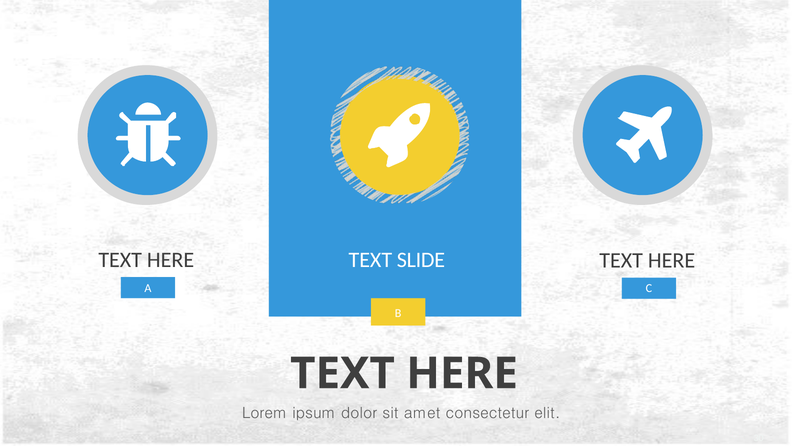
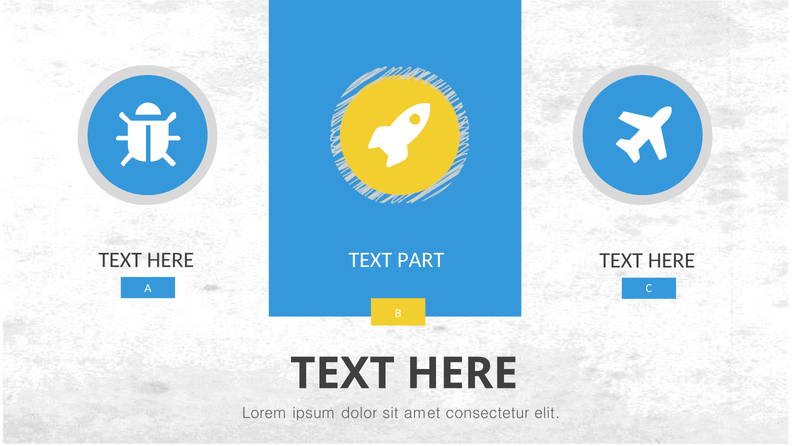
SLIDE: SLIDE -> PART
